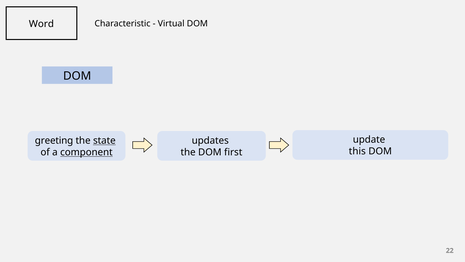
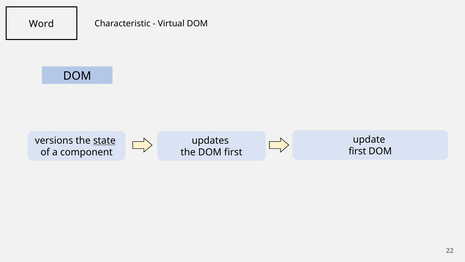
greeting: greeting -> versions
this at (357, 151): this -> first
component underline: present -> none
